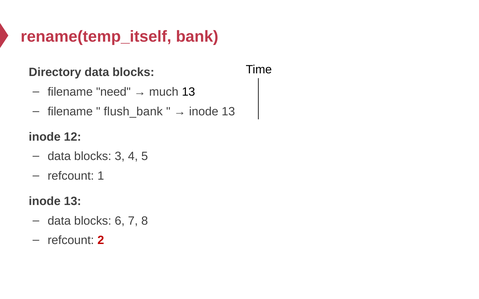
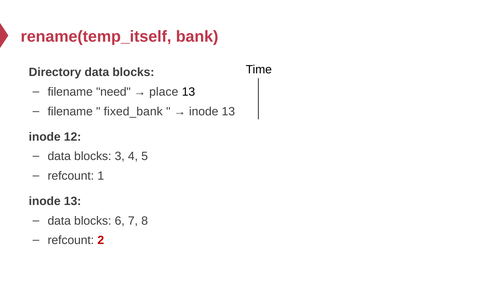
much: much -> place
flush_bank: flush_bank -> fixed_bank
